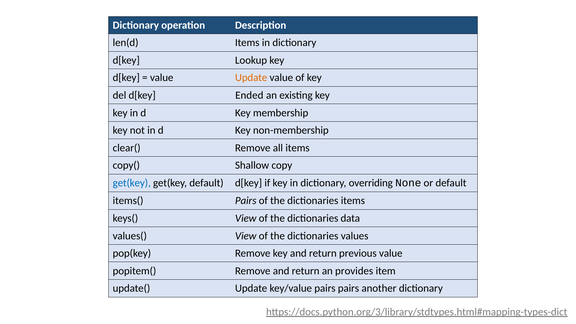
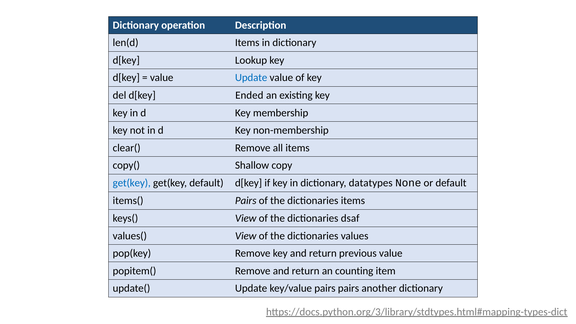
Update at (251, 78) colour: orange -> blue
overriding: overriding -> datatypes
data: data -> dsaf
provides: provides -> counting
